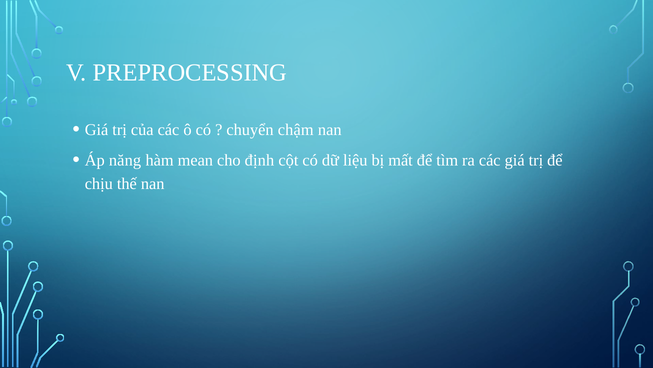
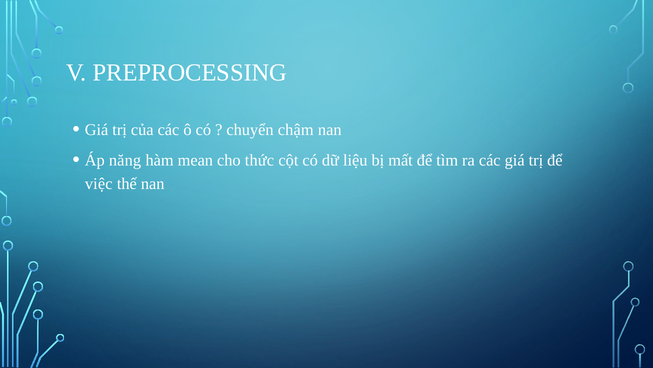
định: định -> thức
chịu: chịu -> việc
